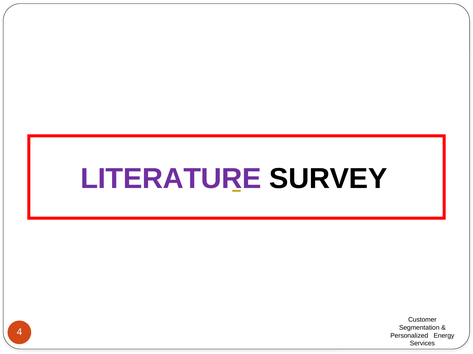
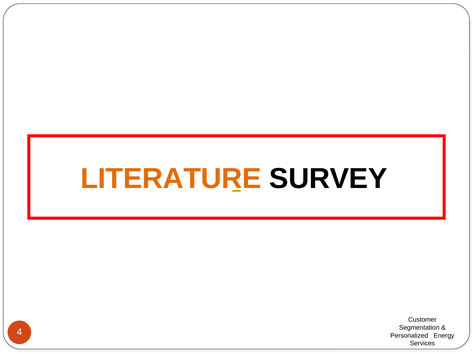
LITERATURE colour: purple -> orange
